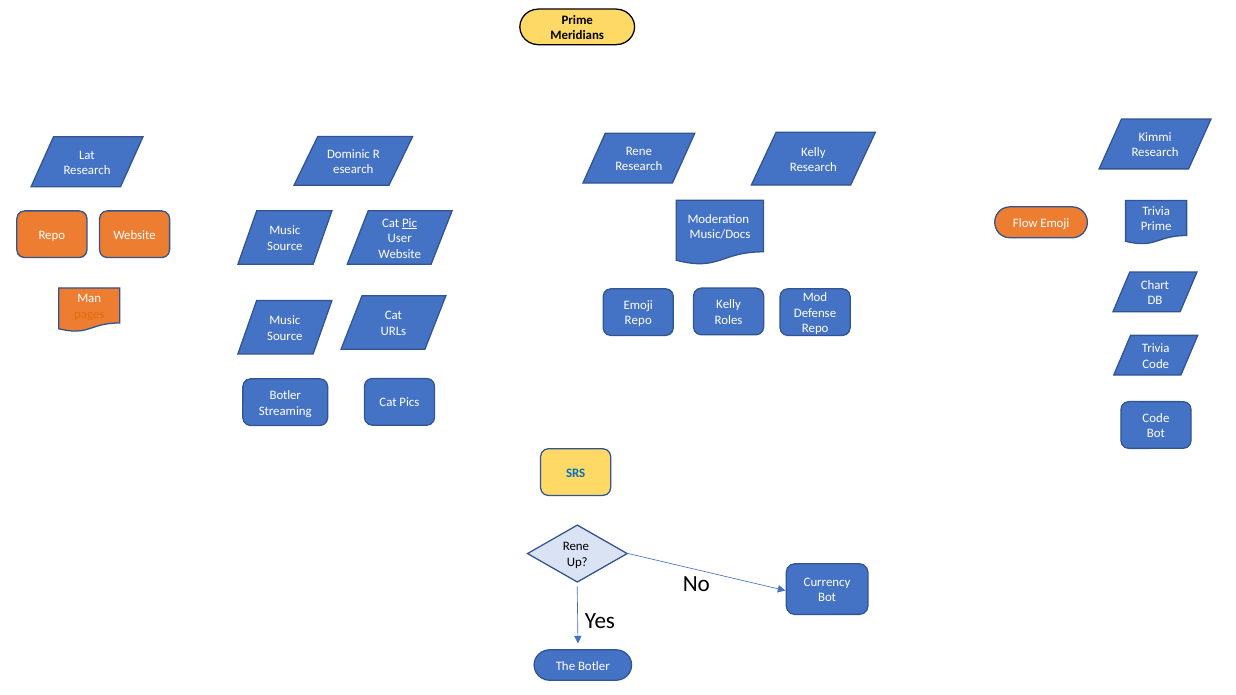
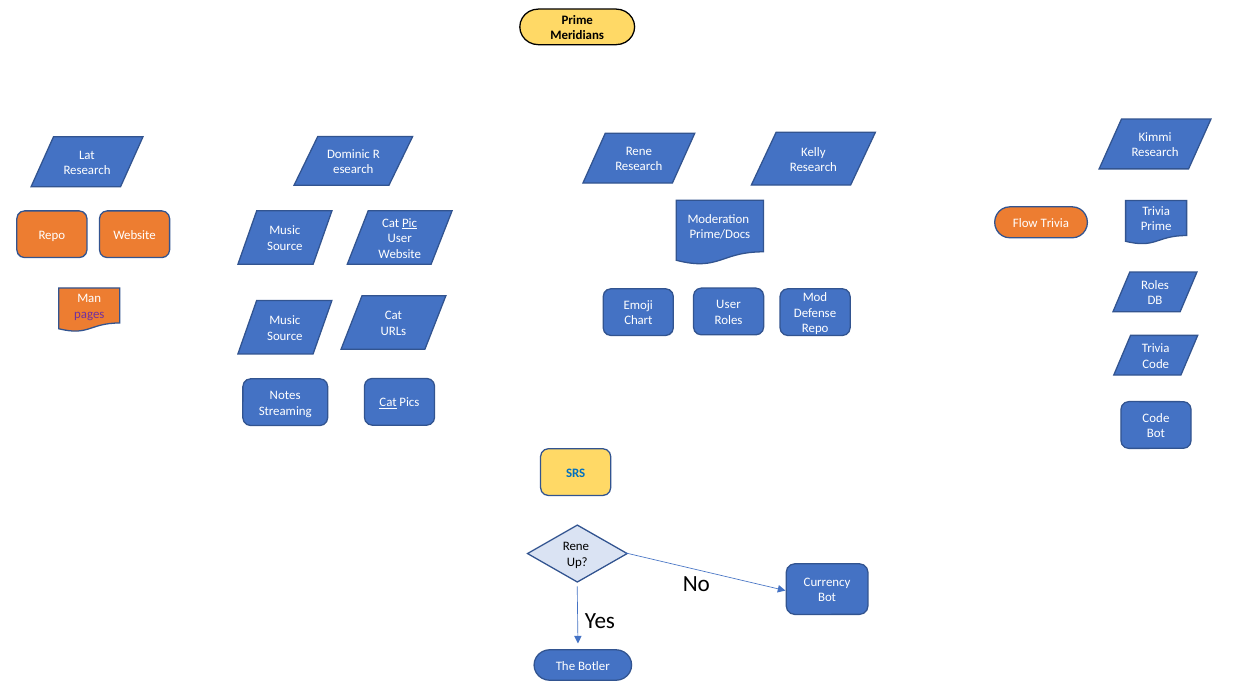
Flow Emoji: Emoji -> Trivia
Music/Docs: Music/Docs -> Prime/Docs
Chart at (1155, 285): Chart -> Roles
Kelly at (729, 305): Kelly -> User
pages colour: orange -> purple
Repo at (638, 321): Repo -> Chart
Botler at (285, 395): Botler -> Notes
Cat at (388, 403) underline: none -> present
